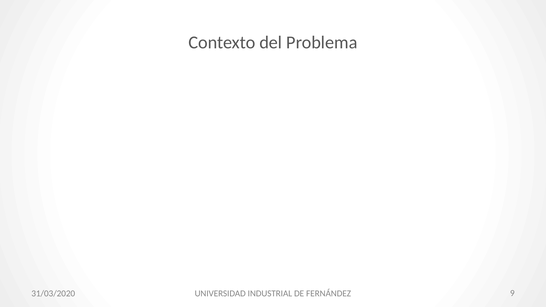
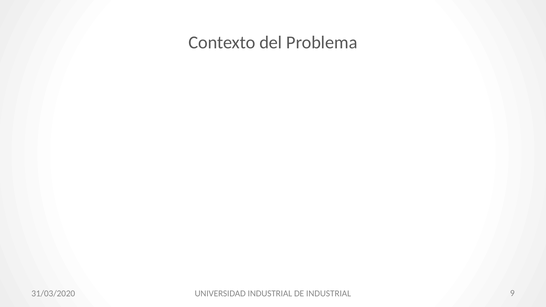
DE FERNÁNDEZ: FERNÁNDEZ -> INDUSTRIAL
